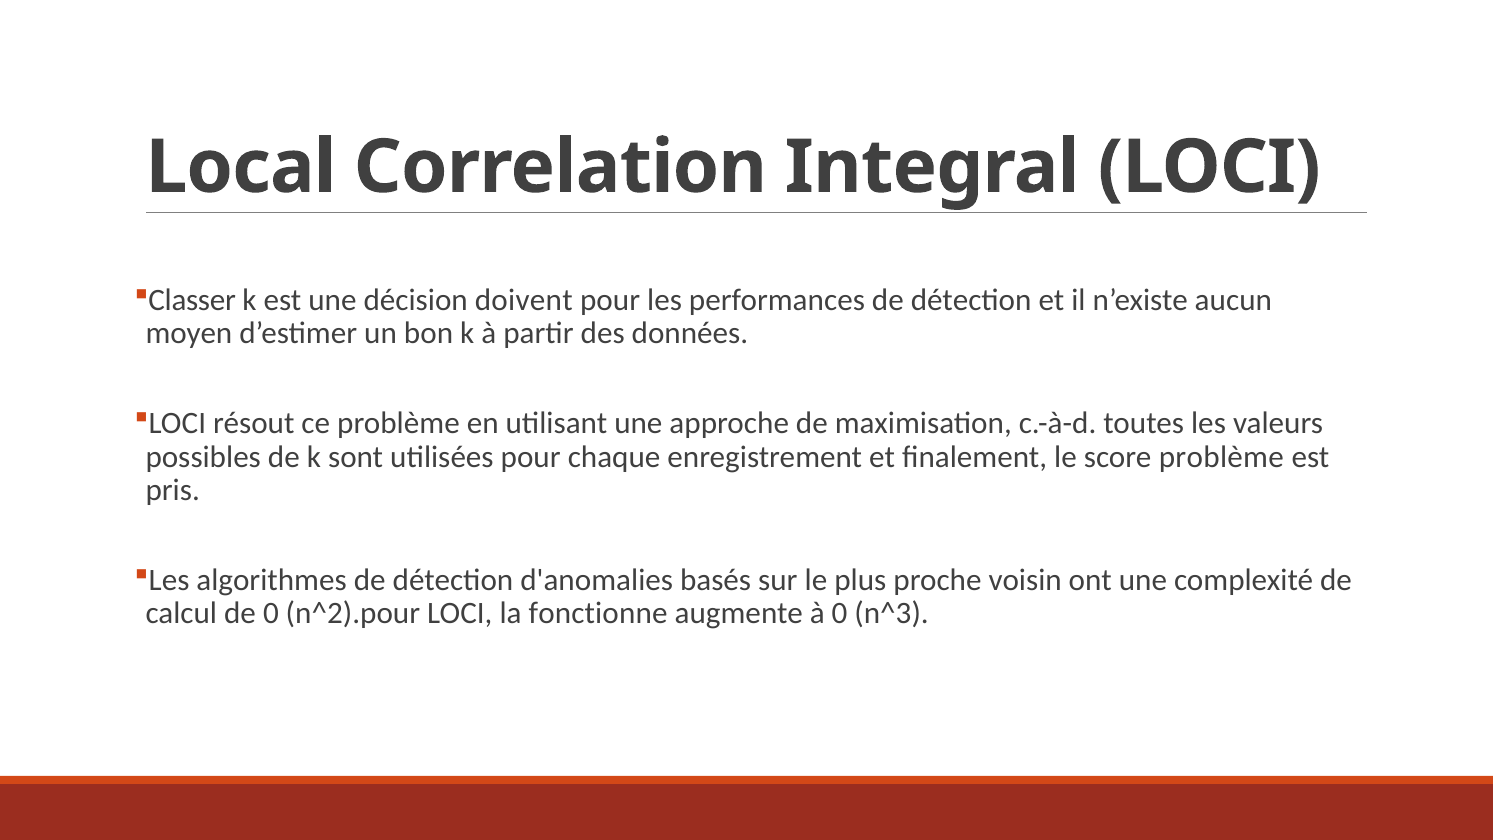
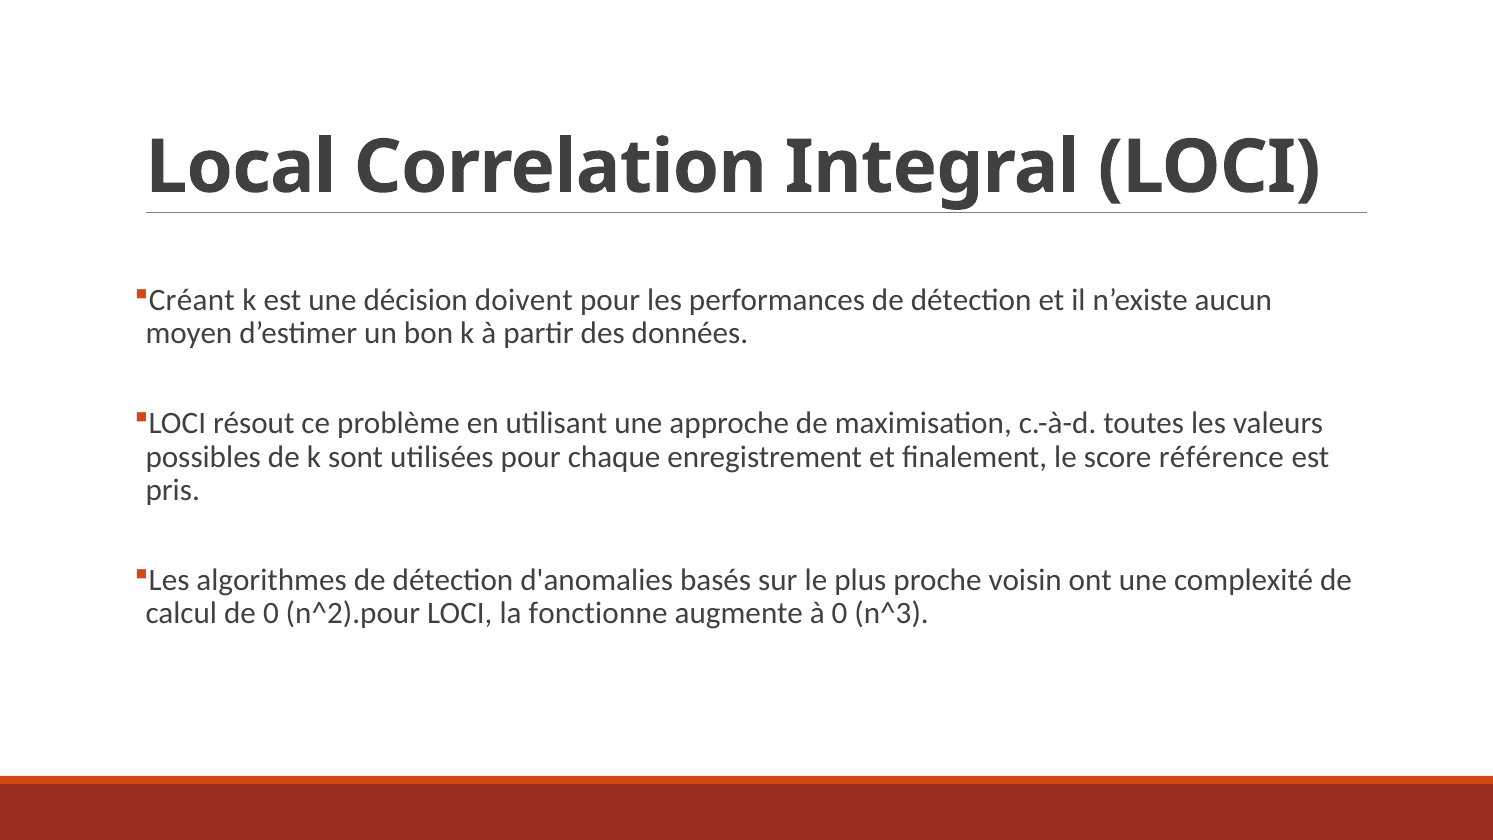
Classer: Classer -> Créant
score problème: problème -> référence
